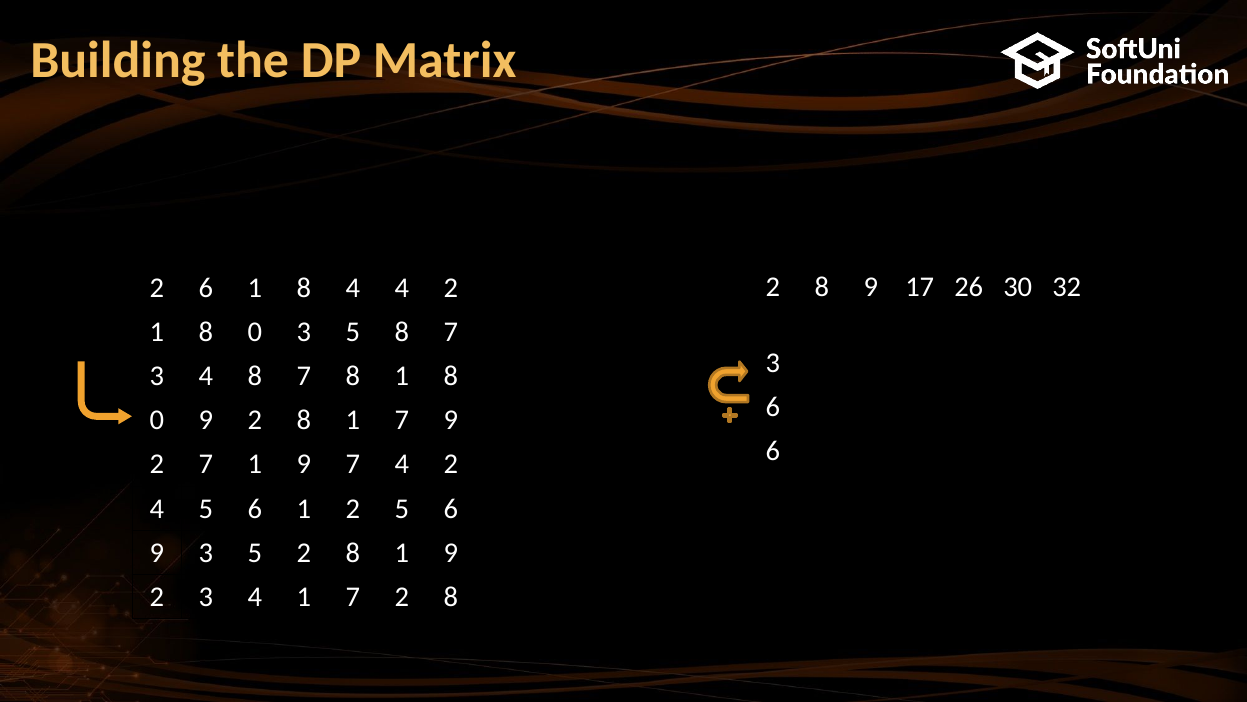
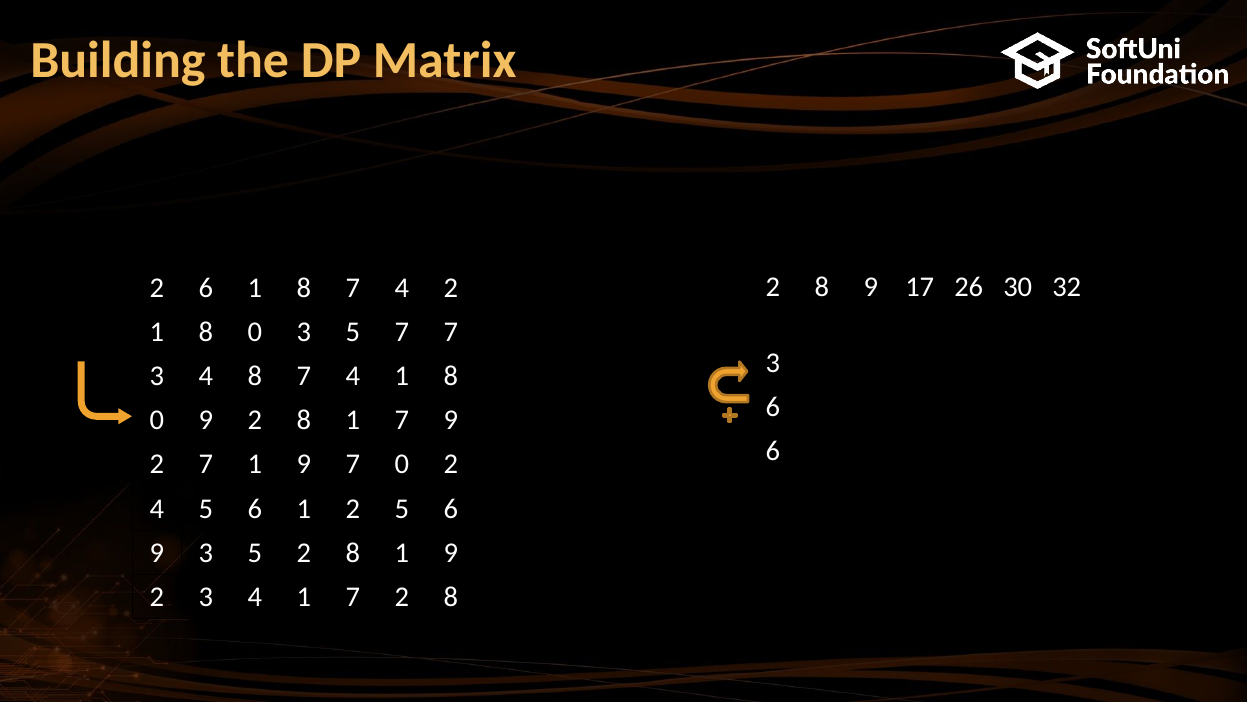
1 8 4: 4 -> 7
5 8: 8 -> 7
4 8 7 8: 8 -> 4
7 4: 4 -> 0
